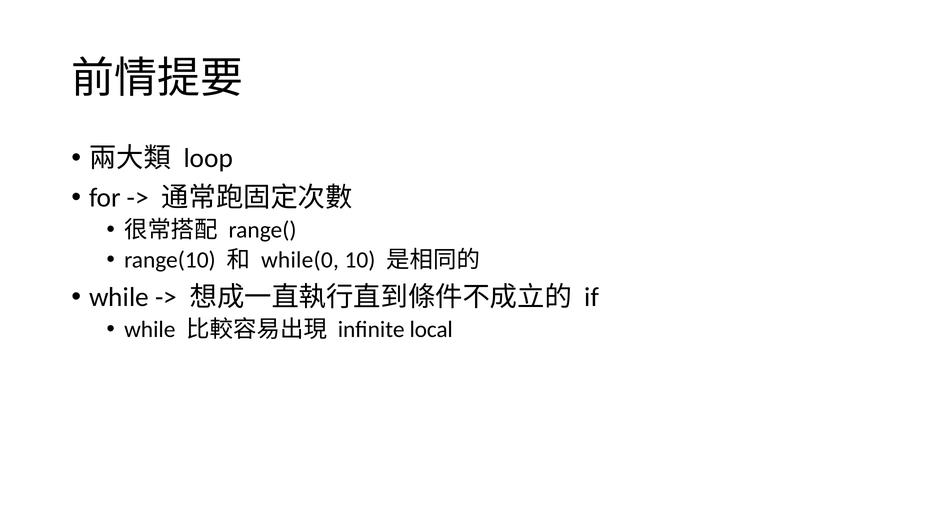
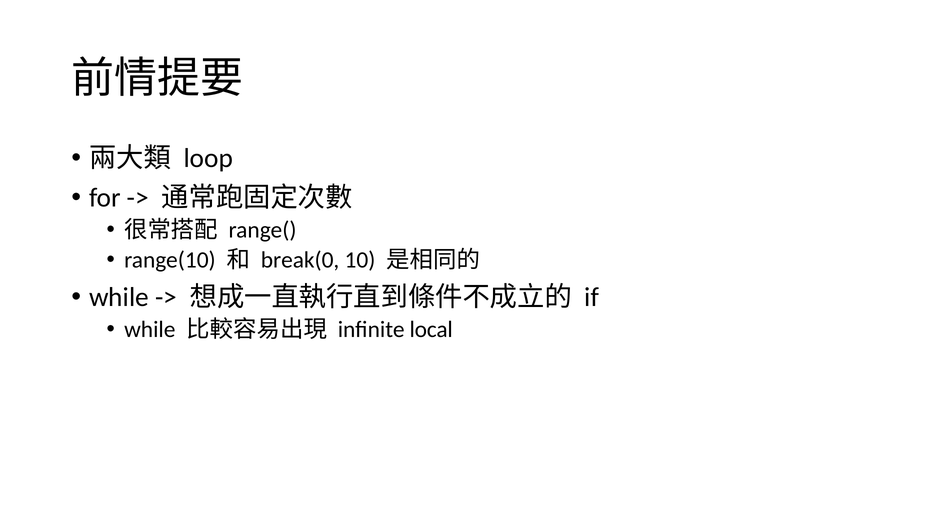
while(0: while(0 -> break(0
